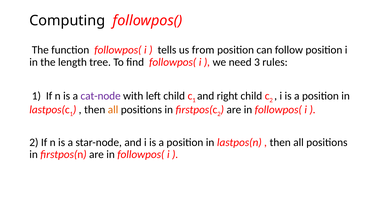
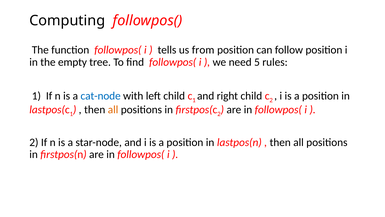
length: length -> empty
3: 3 -> 5
cat-node colour: purple -> blue
